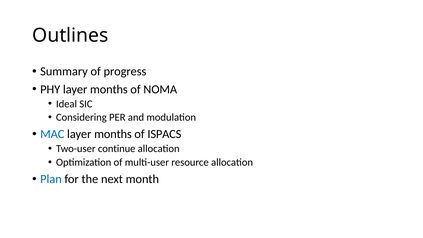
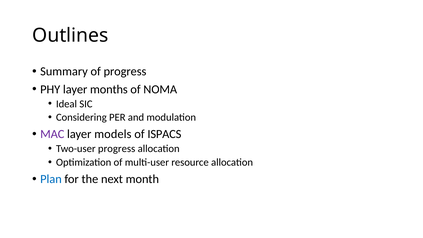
MAC colour: blue -> purple
months at (113, 134): months -> models
Two-user continue: continue -> progress
